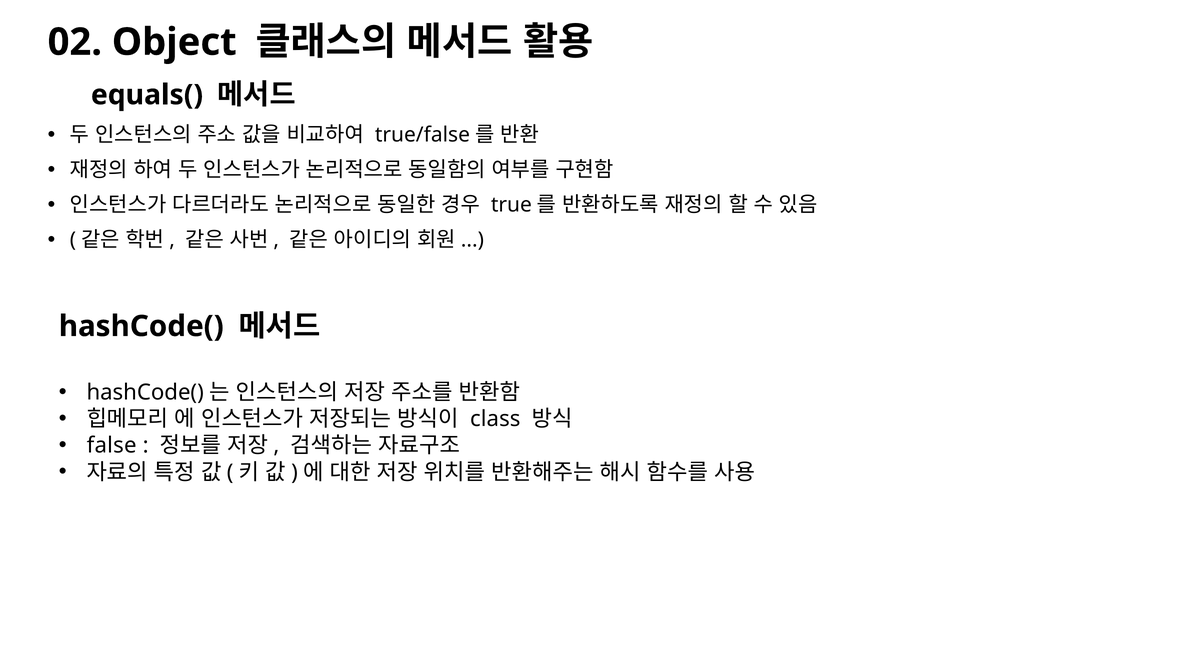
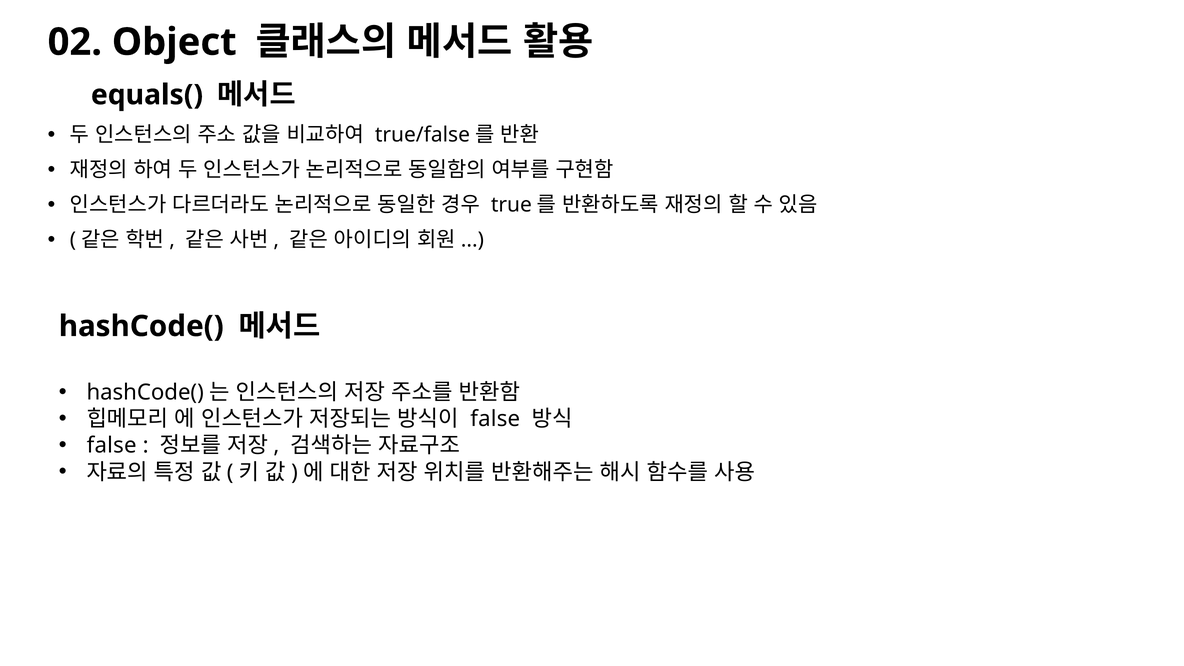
class at (495, 419): class -> false
